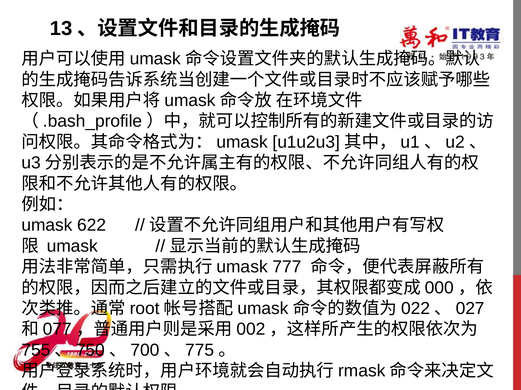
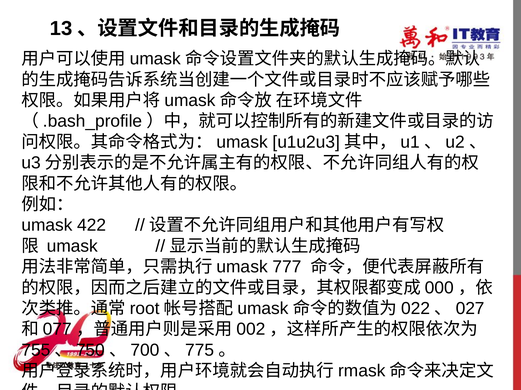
622: 622 -> 422
